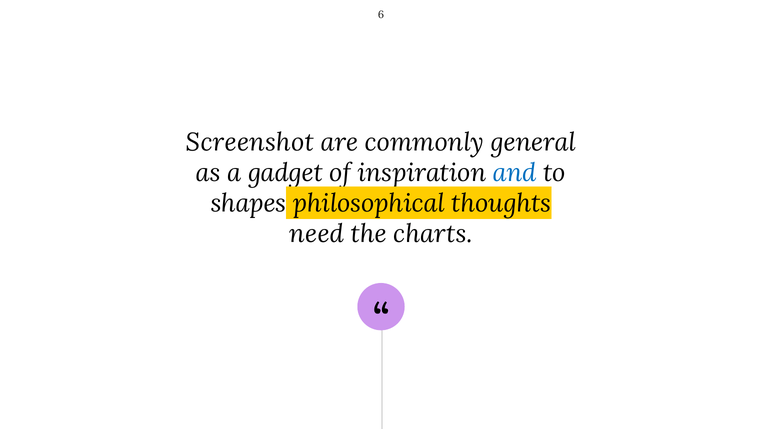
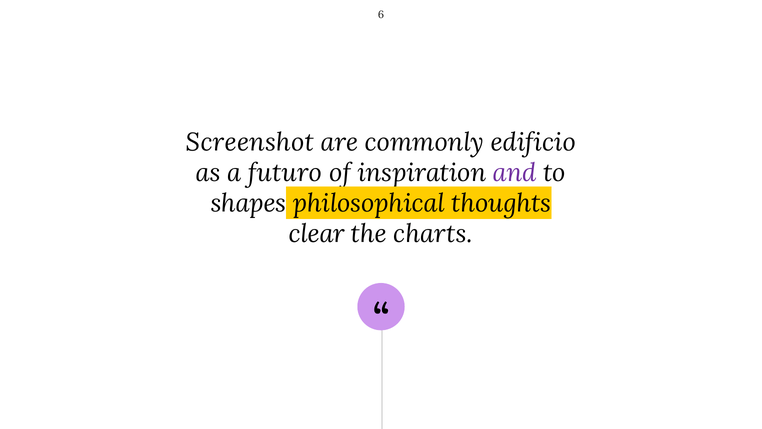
general: general -> edificio
gadget: gadget -> futuro
and colour: blue -> purple
need: need -> clear
